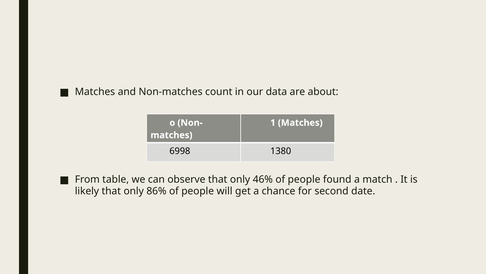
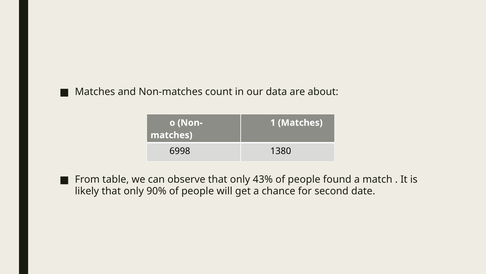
46%: 46% -> 43%
86%: 86% -> 90%
